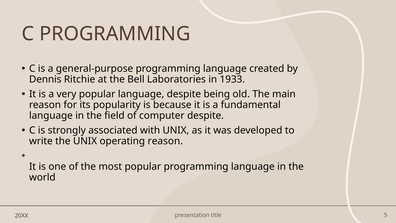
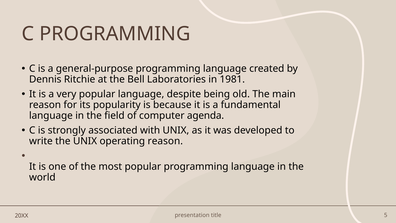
1933: 1933 -> 1981
computer despite: despite -> agenda
